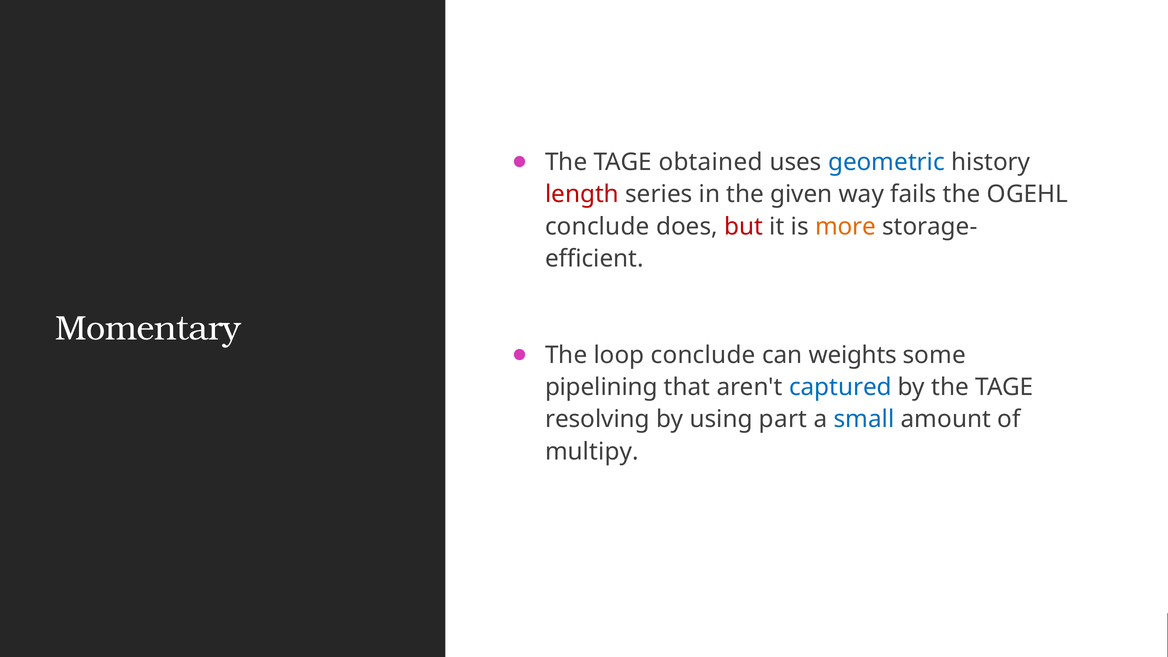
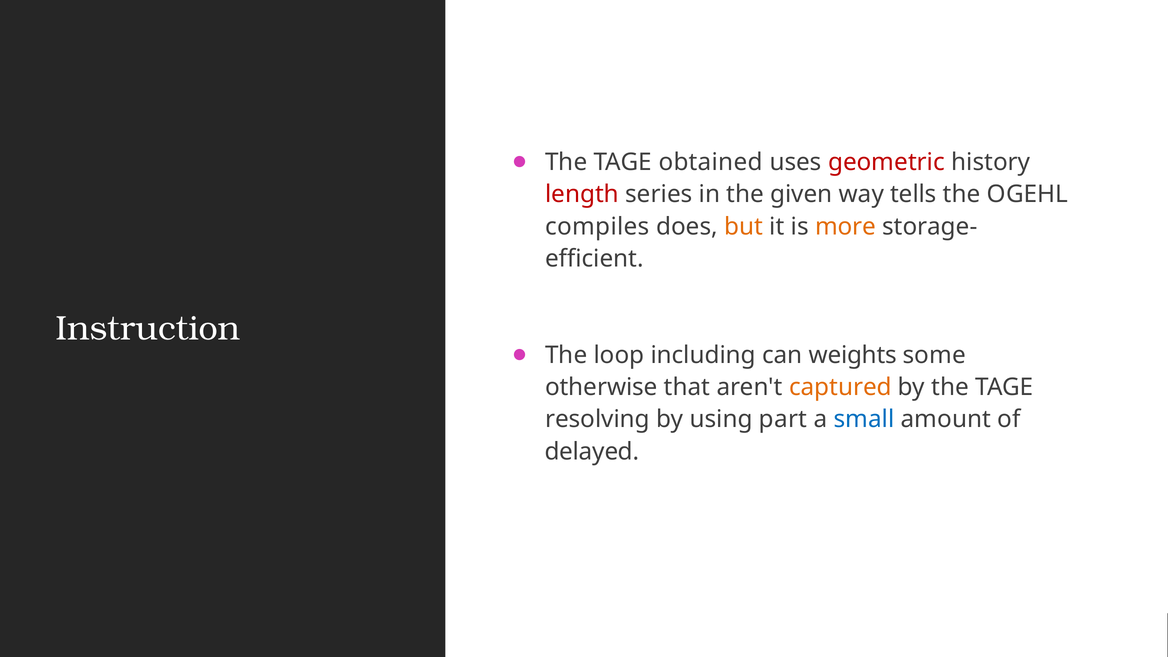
geometric colour: blue -> red
fails: fails -> tells
conclude at (597, 227): conclude -> compiles
but colour: red -> orange
Momentary: Momentary -> Instruction
loop conclude: conclude -> including
pipelining: pipelining -> otherwise
captured colour: blue -> orange
multipy: multipy -> delayed
